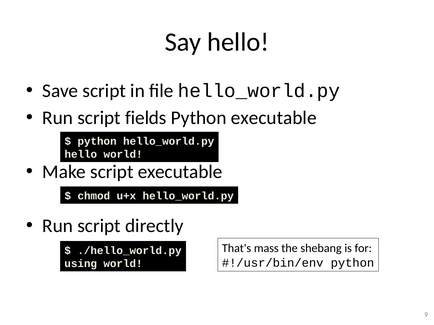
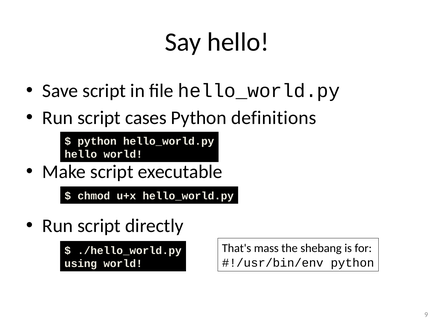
fields: fields -> cases
Python executable: executable -> definitions
